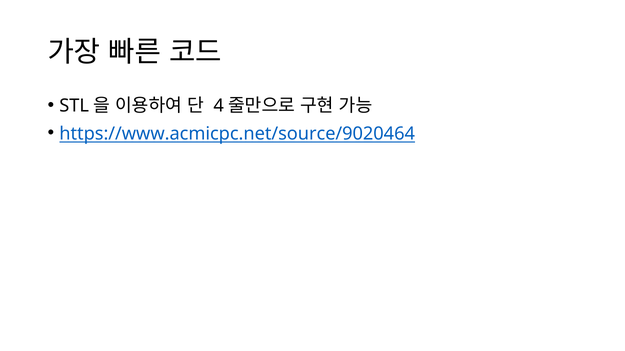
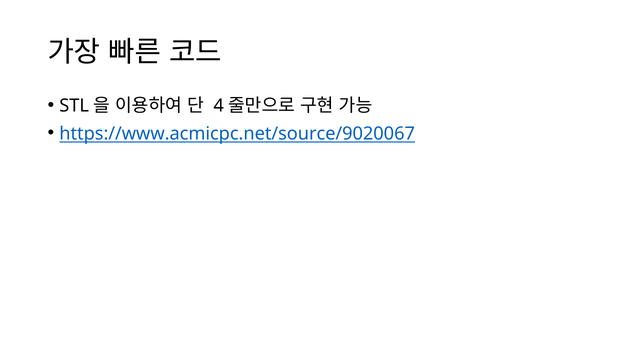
https://www.acmicpc.net/source/9020464: https://www.acmicpc.net/source/9020464 -> https://www.acmicpc.net/source/9020067
